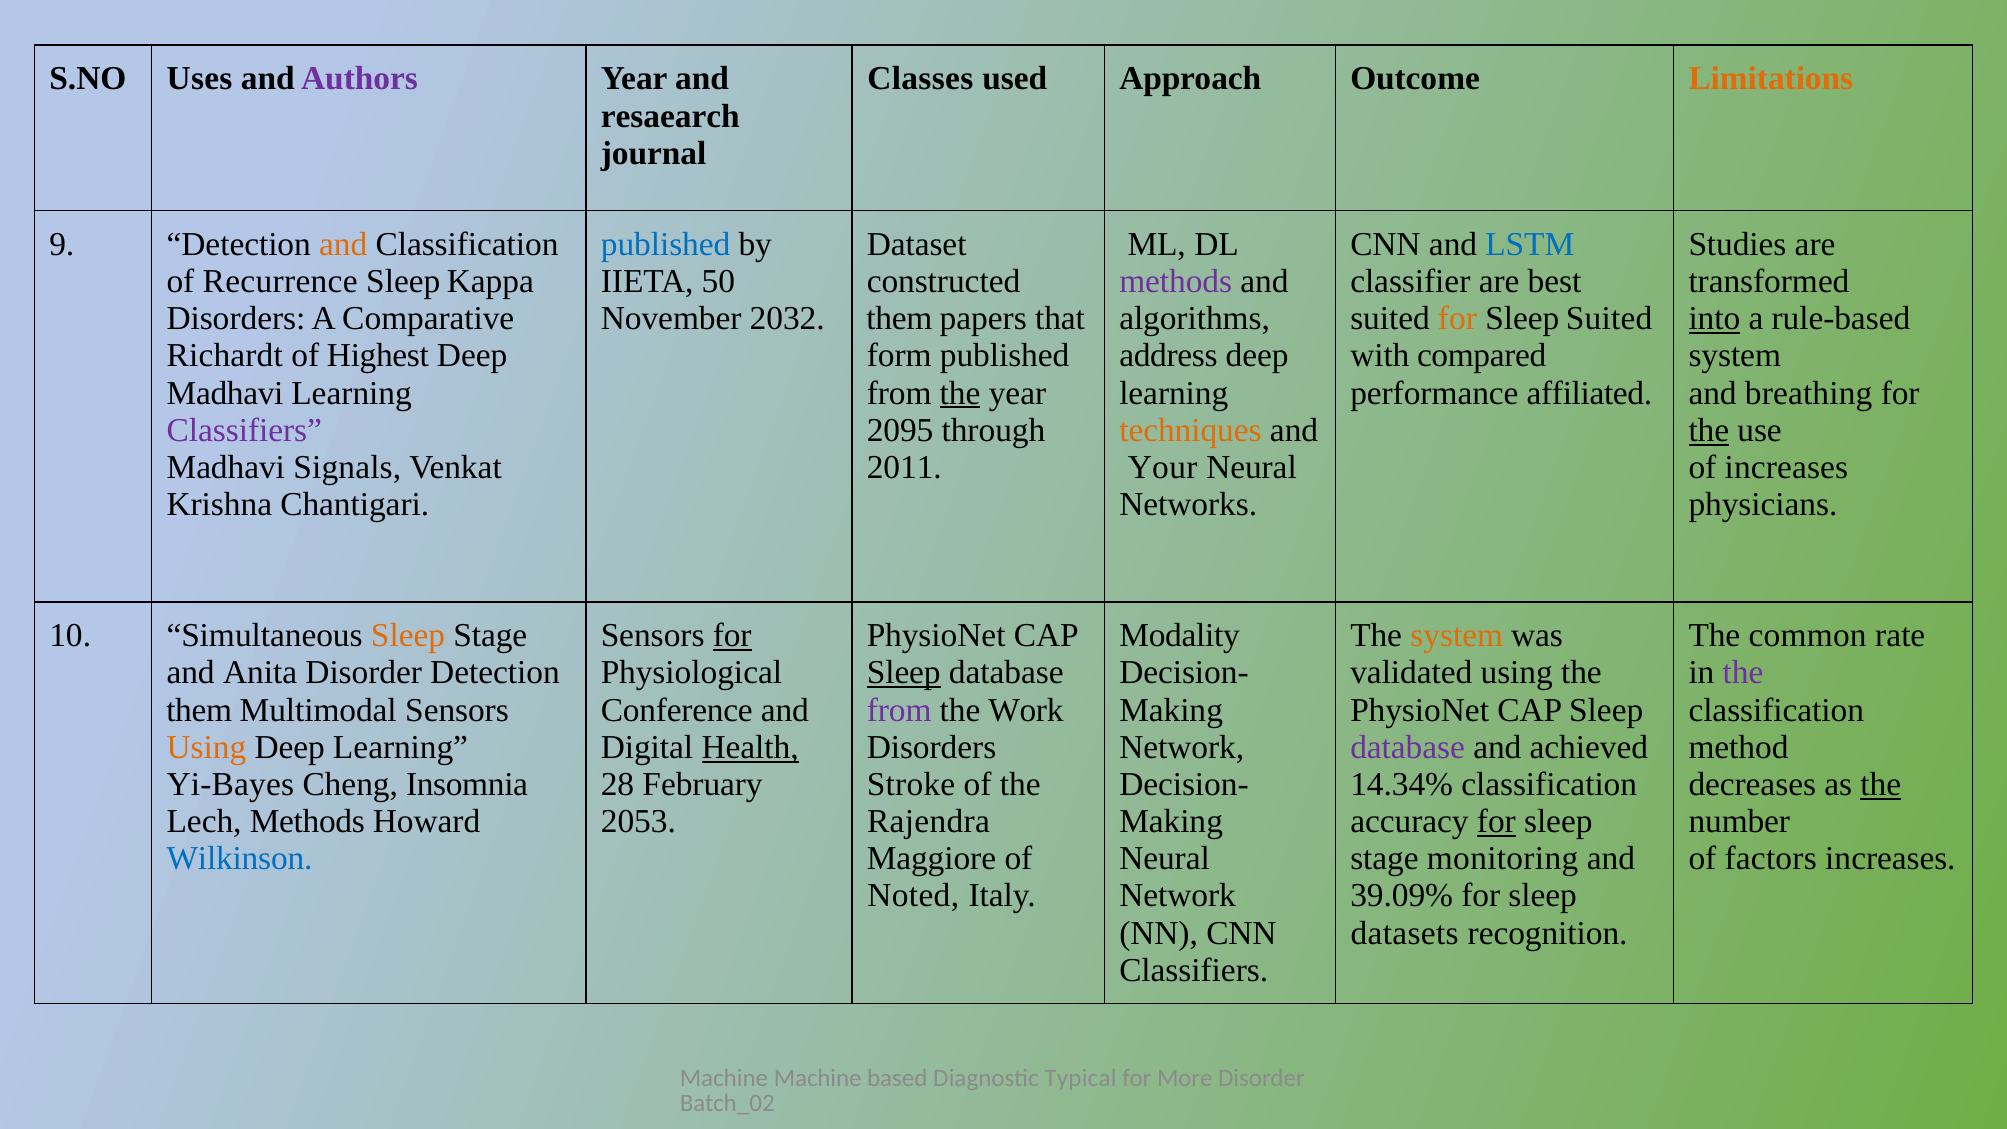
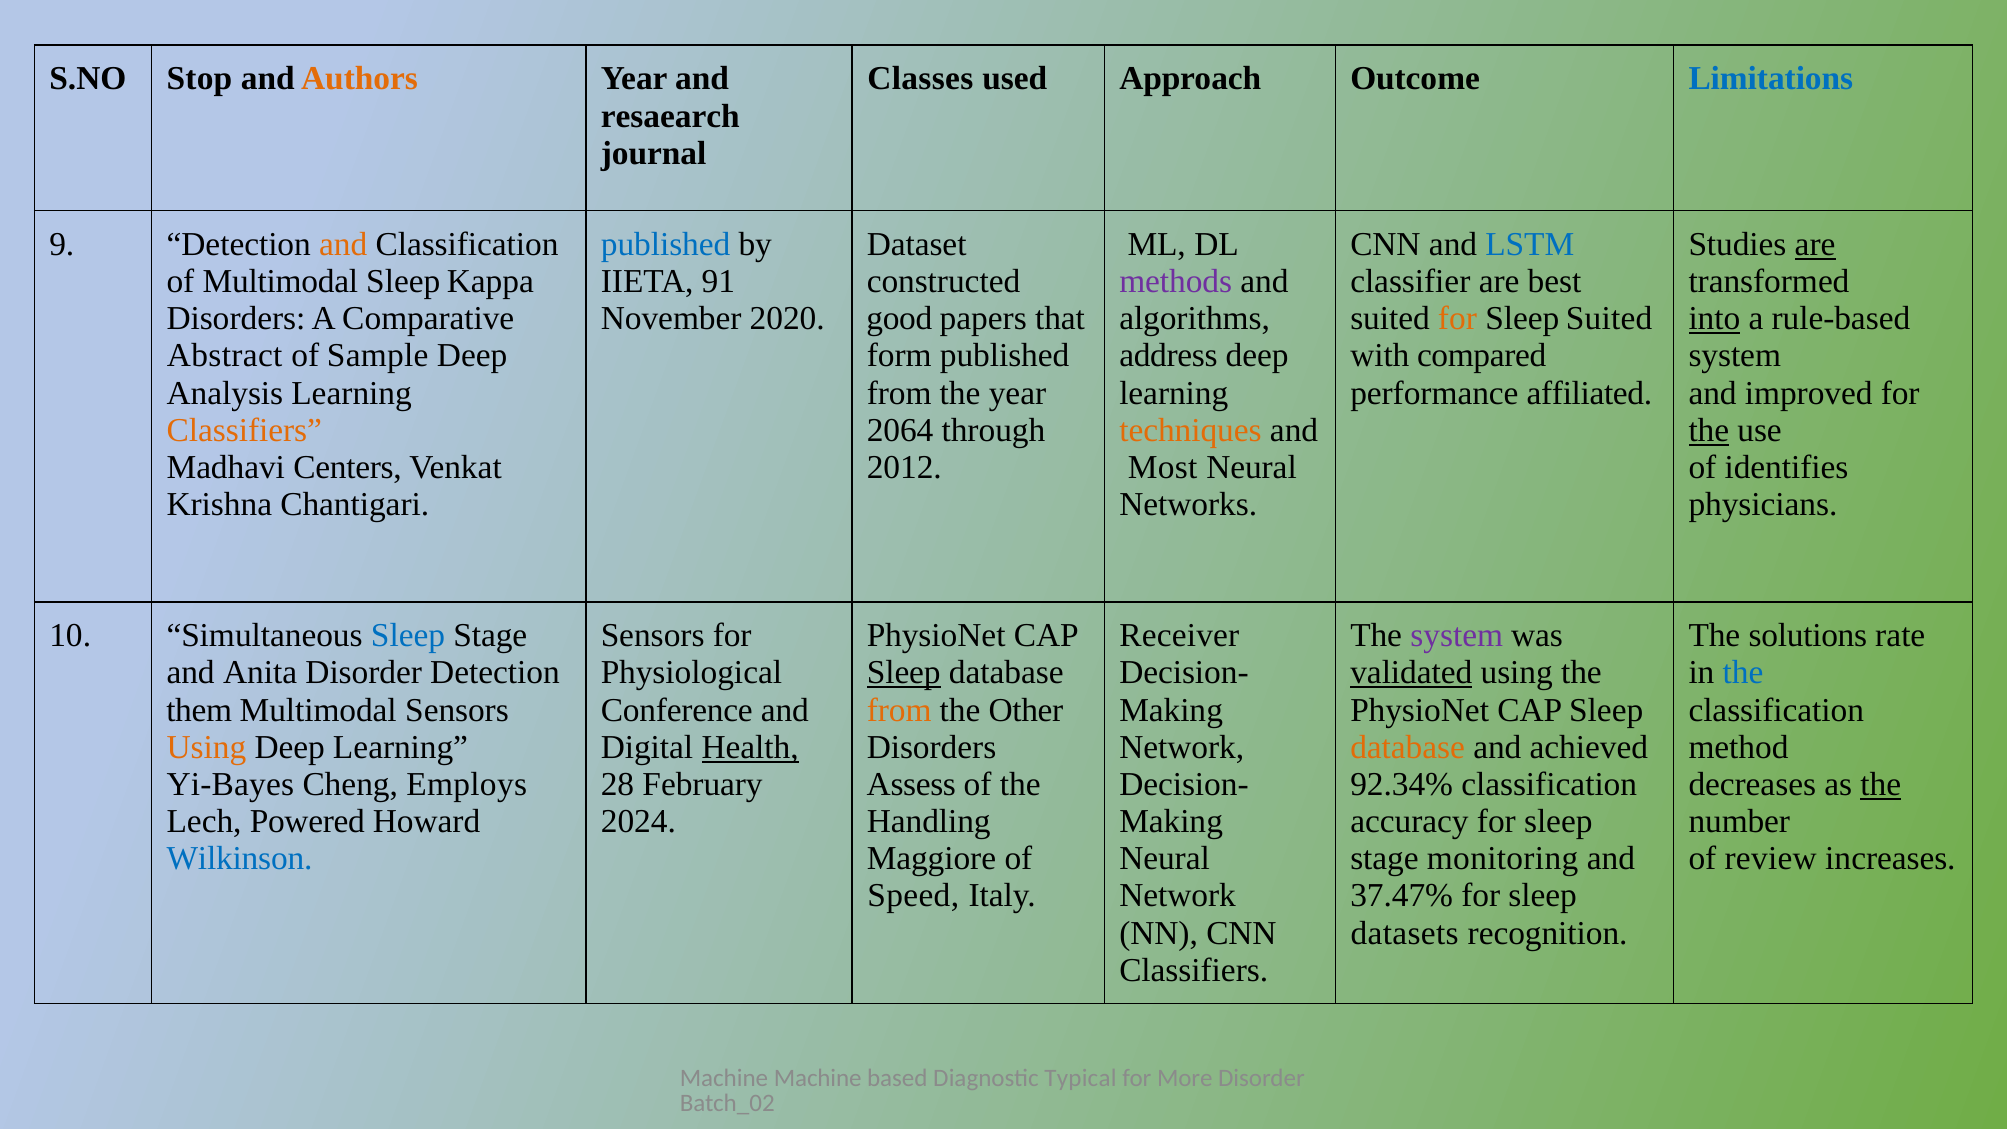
Uses: Uses -> Stop
Authors colour: purple -> orange
Limitations colour: orange -> blue
are at (1815, 244) underline: none -> present
of Recurrence: Recurrence -> Multimodal
50: 50 -> 91
2032: 2032 -> 2020
them at (899, 319): them -> good
Richardt: Richardt -> Abstract
Highest: Highest -> Sample
Madhavi at (225, 393): Madhavi -> Analysis
the at (960, 393) underline: present -> none
breathing: breathing -> improved
Classifiers at (244, 430) colour: purple -> orange
2095: 2095 -> 2064
Signals: Signals -> Centers
2011: 2011 -> 2012
Your: Your -> Most
of increases: increases -> identifies
Sleep at (408, 636) colour: orange -> blue
for at (732, 636) underline: present -> none
Modality: Modality -> Receiver
system at (1457, 636) colour: orange -> purple
common: common -> solutions
validated underline: none -> present
the at (1743, 673) colour: purple -> blue
from at (899, 710) colour: purple -> orange
Work: Work -> Other
database at (1408, 747) colour: purple -> orange
Insomnia: Insomnia -> Employs
Stroke: Stroke -> Assess
14.34%: 14.34% -> 92.34%
Lech Methods: Methods -> Powered
2053: 2053 -> 2024
Rajendra: Rajendra -> Handling
for at (1496, 822) underline: present -> none
factors: factors -> review
Noted: Noted -> Speed
39.09%: 39.09% -> 37.47%
